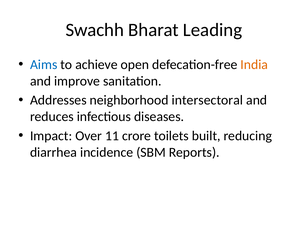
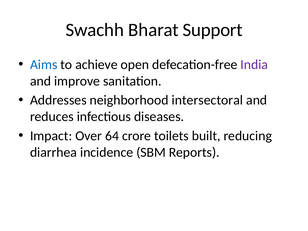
Leading: Leading -> Support
India colour: orange -> purple
11: 11 -> 64
